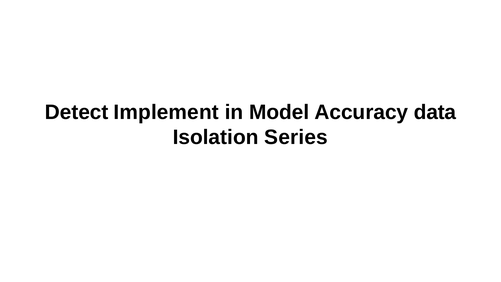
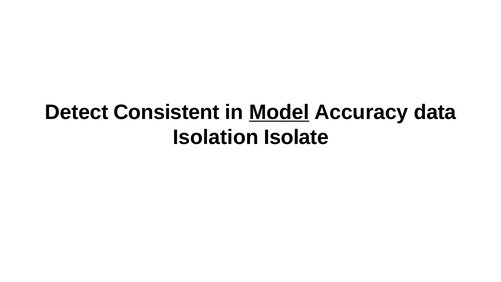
Implement: Implement -> Consistent
Model underline: none -> present
Series: Series -> Isolate
